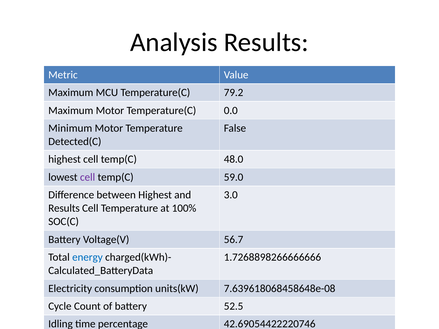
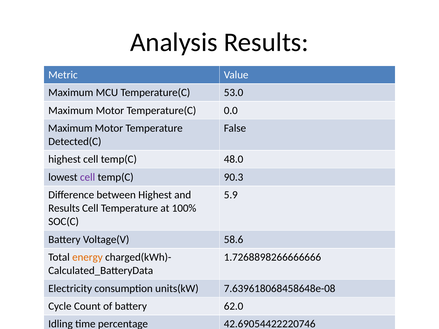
79.2: 79.2 -> 53.0
Minimum at (70, 128): Minimum -> Maximum
59.0: 59.0 -> 90.3
3.0: 3.0 -> 5.9
56.7: 56.7 -> 58.6
energy colour: blue -> orange
52.5: 52.5 -> 62.0
